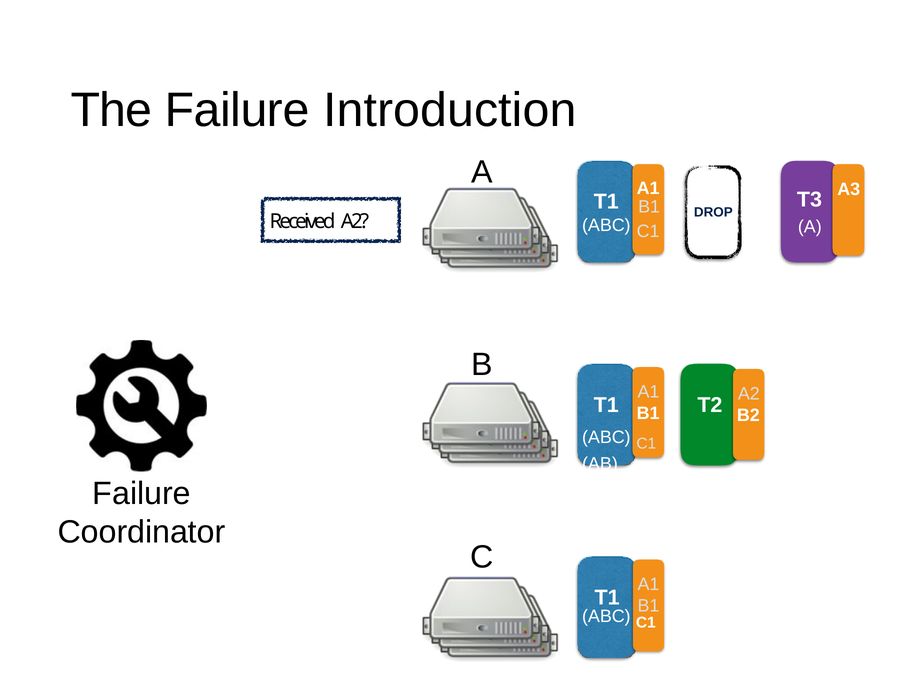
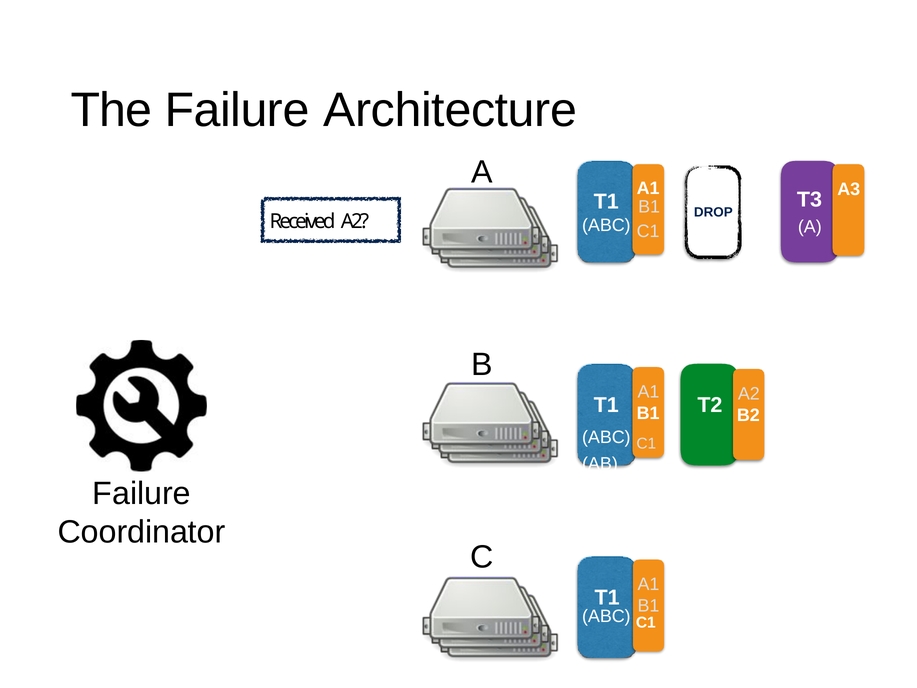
Introduction: Introduction -> Architecture
